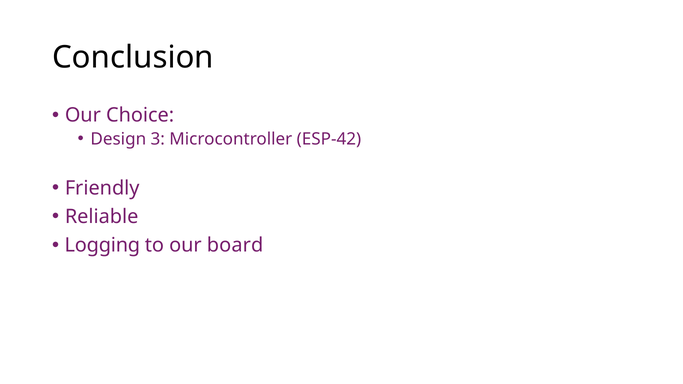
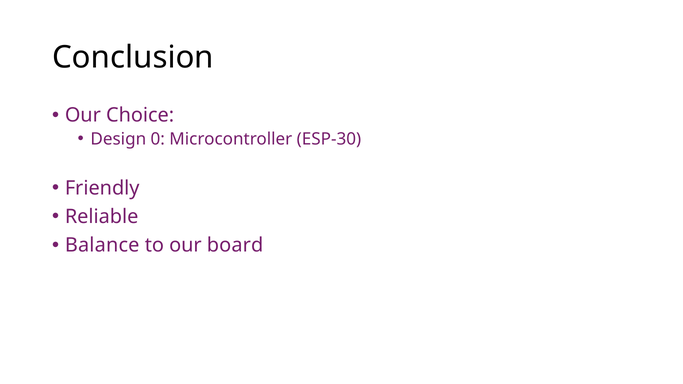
3: 3 -> 0
ESP-42: ESP-42 -> ESP-30
Logging: Logging -> Balance
